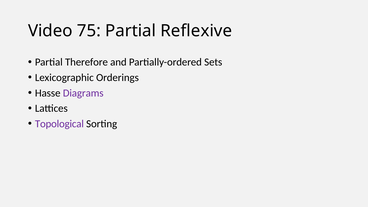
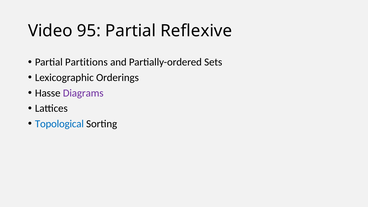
75: 75 -> 95
Therefore: Therefore -> Partitions
Topological colour: purple -> blue
